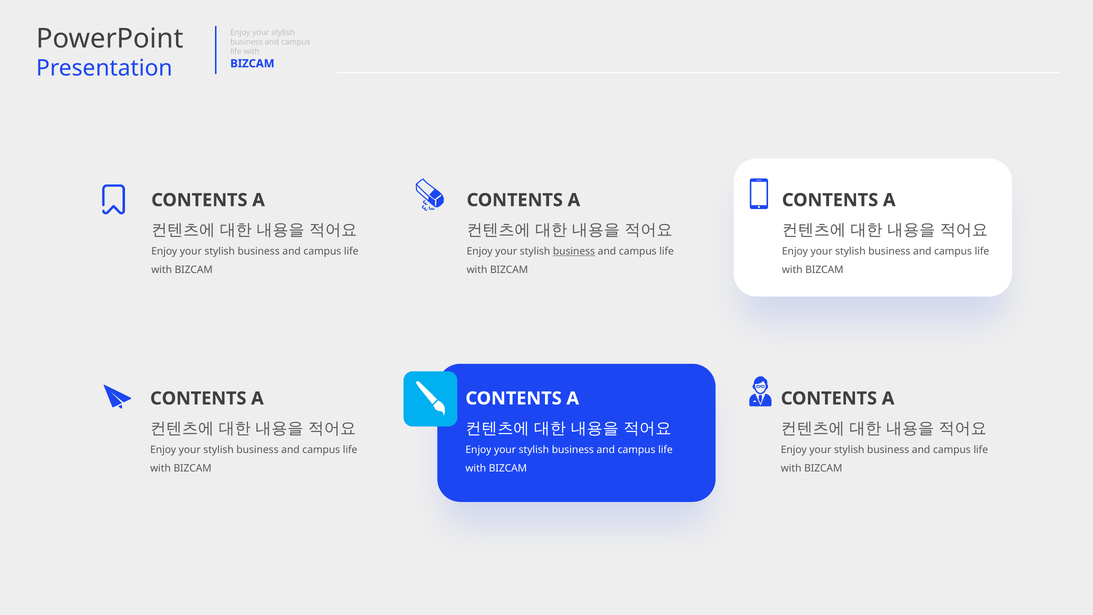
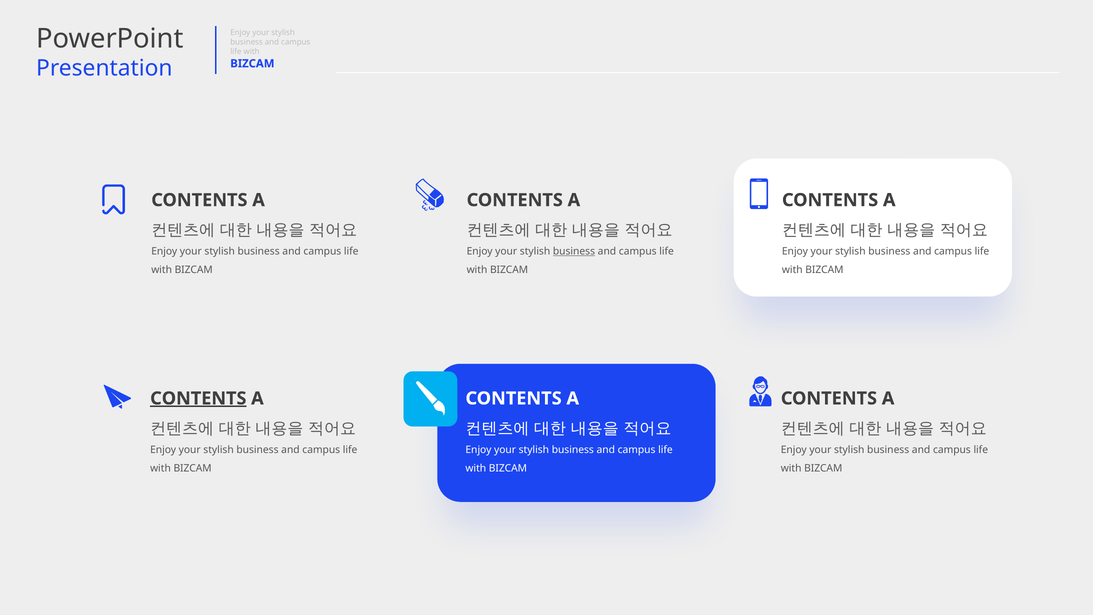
CONTENTS at (198, 398) underline: none -> present
